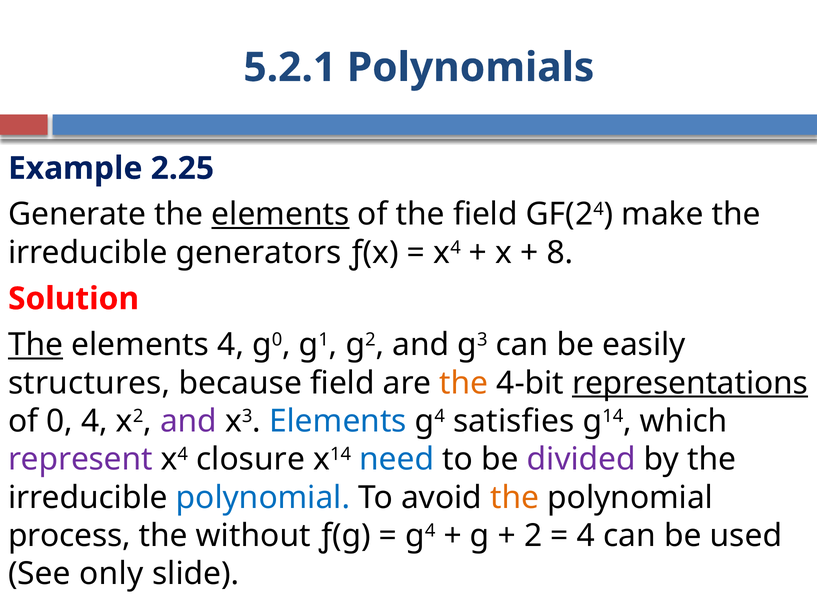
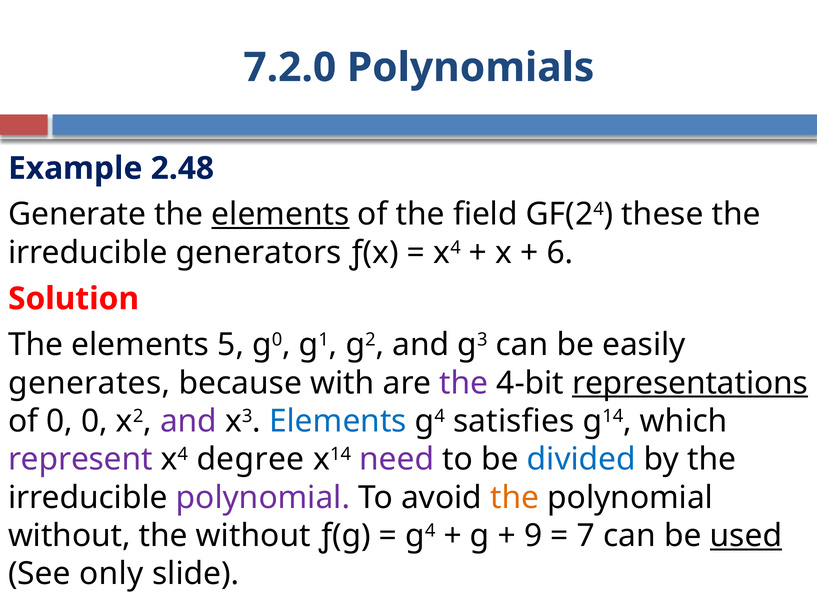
5.2.1: 5.2.1 -> 7.2.0
2.25: 2.25 -> 2.48
make: make -> these
8: 8 -> 6
The at (36, 345) underline: present -> none
elements 4: 4 -> 5
structures: structures -> generates
because field: field -> with
the at (464, 383) colour: orange -> purple
0 4: 4 -> 0
closure: closure -> degree
need colour: blue -> purple
divided colour: purple -> blue
polynomial at (263, 497) colour: blue -> purple
process at (69, 535): process -> without
2: 2 -> 9
4 at (586, 535): 4 -> 7
used underline: none -> present
